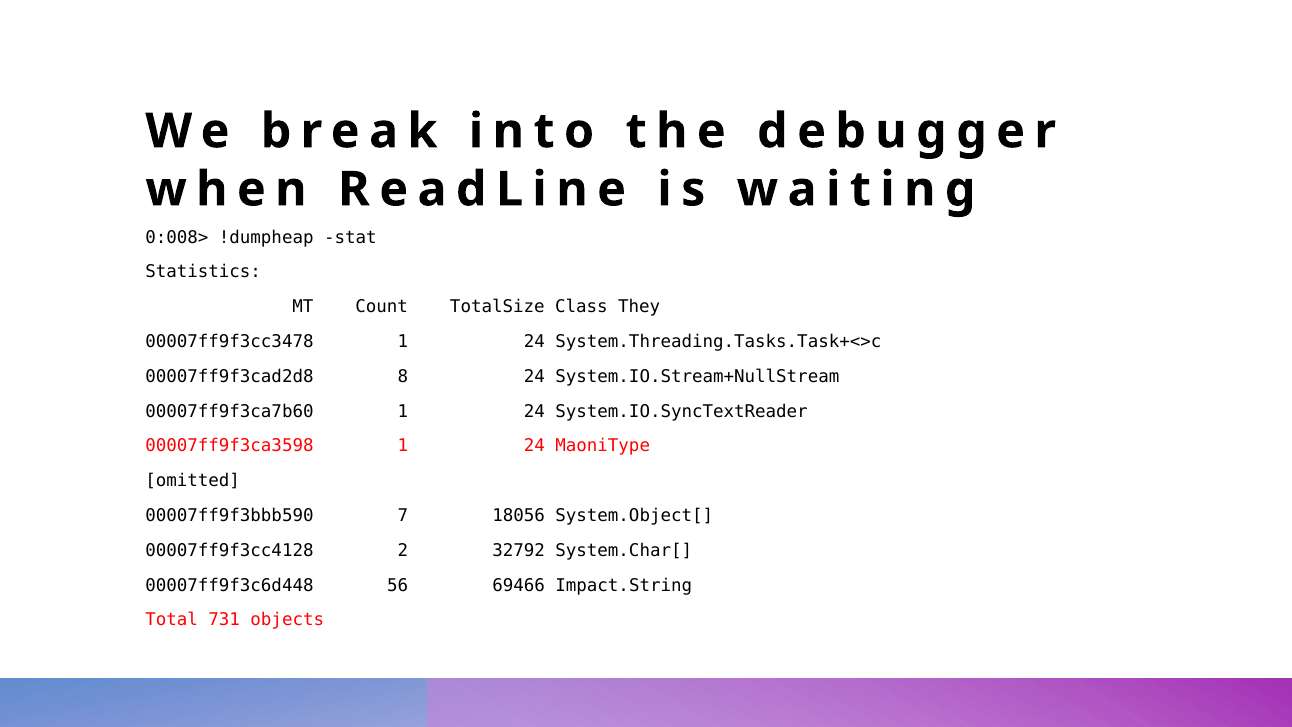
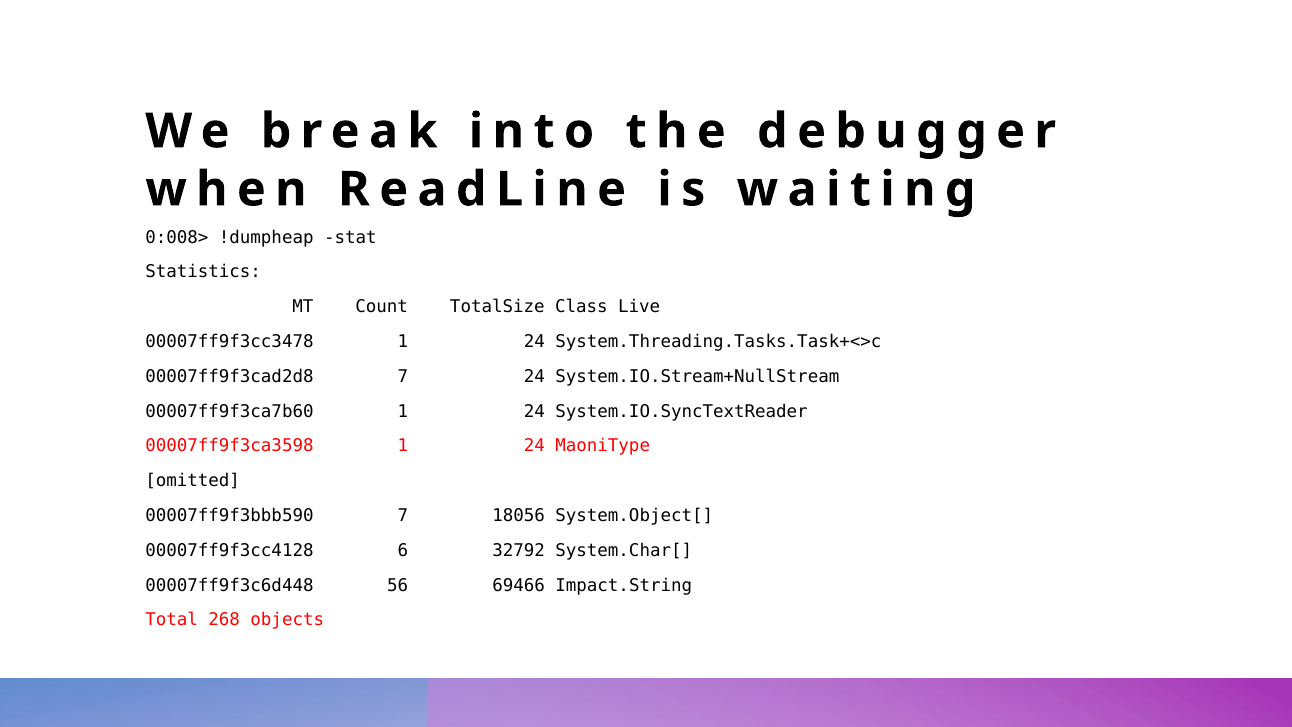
They: They -> Live
00007ff9f3cad2d8 8: 8 -> 7
2: 2 -> 6
731: 731 -> 268
